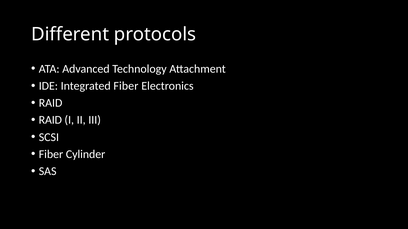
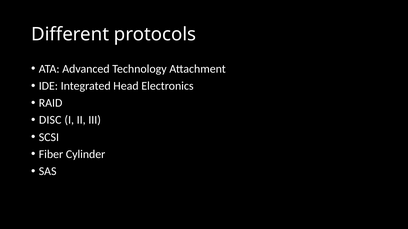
Integrated Fiber: Fiber -> Head
RAID at (50, 120): RAID -> DISC
